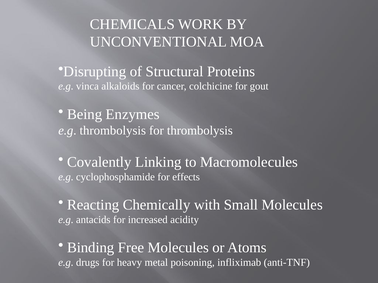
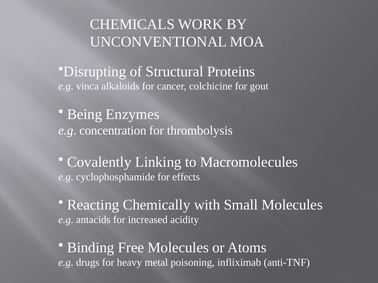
e.g thrombolysis: thrombolysis -> concentration
